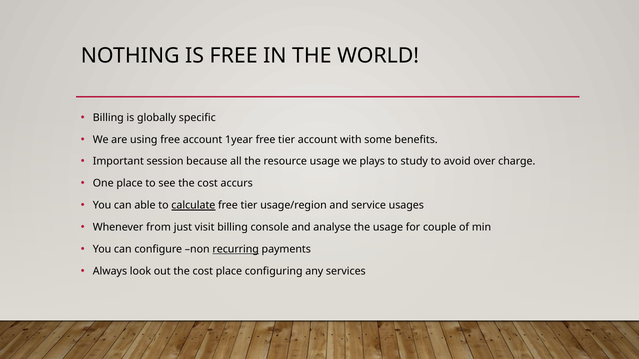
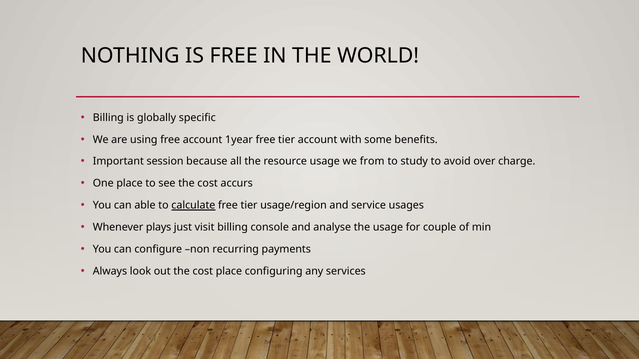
plays: plays -> from
from: from -> plays
recurring underline: present -> none
